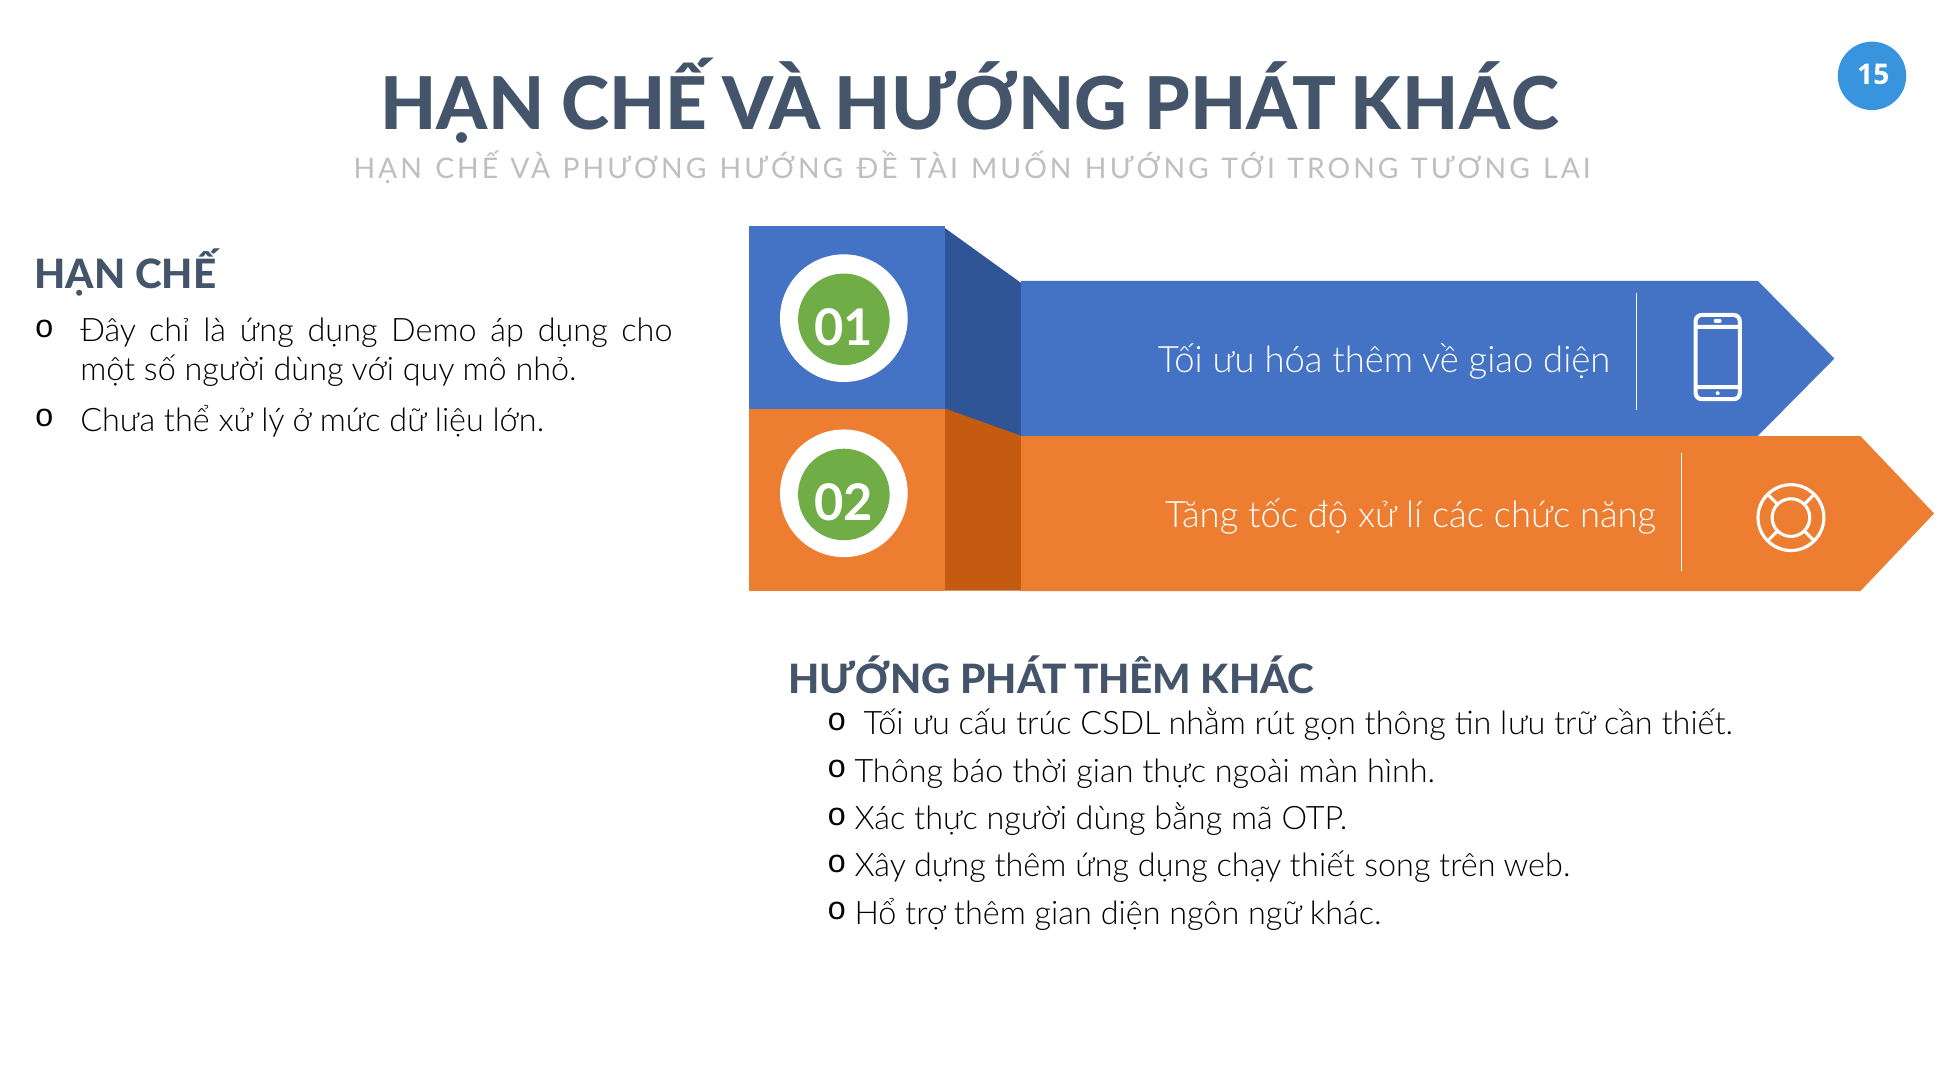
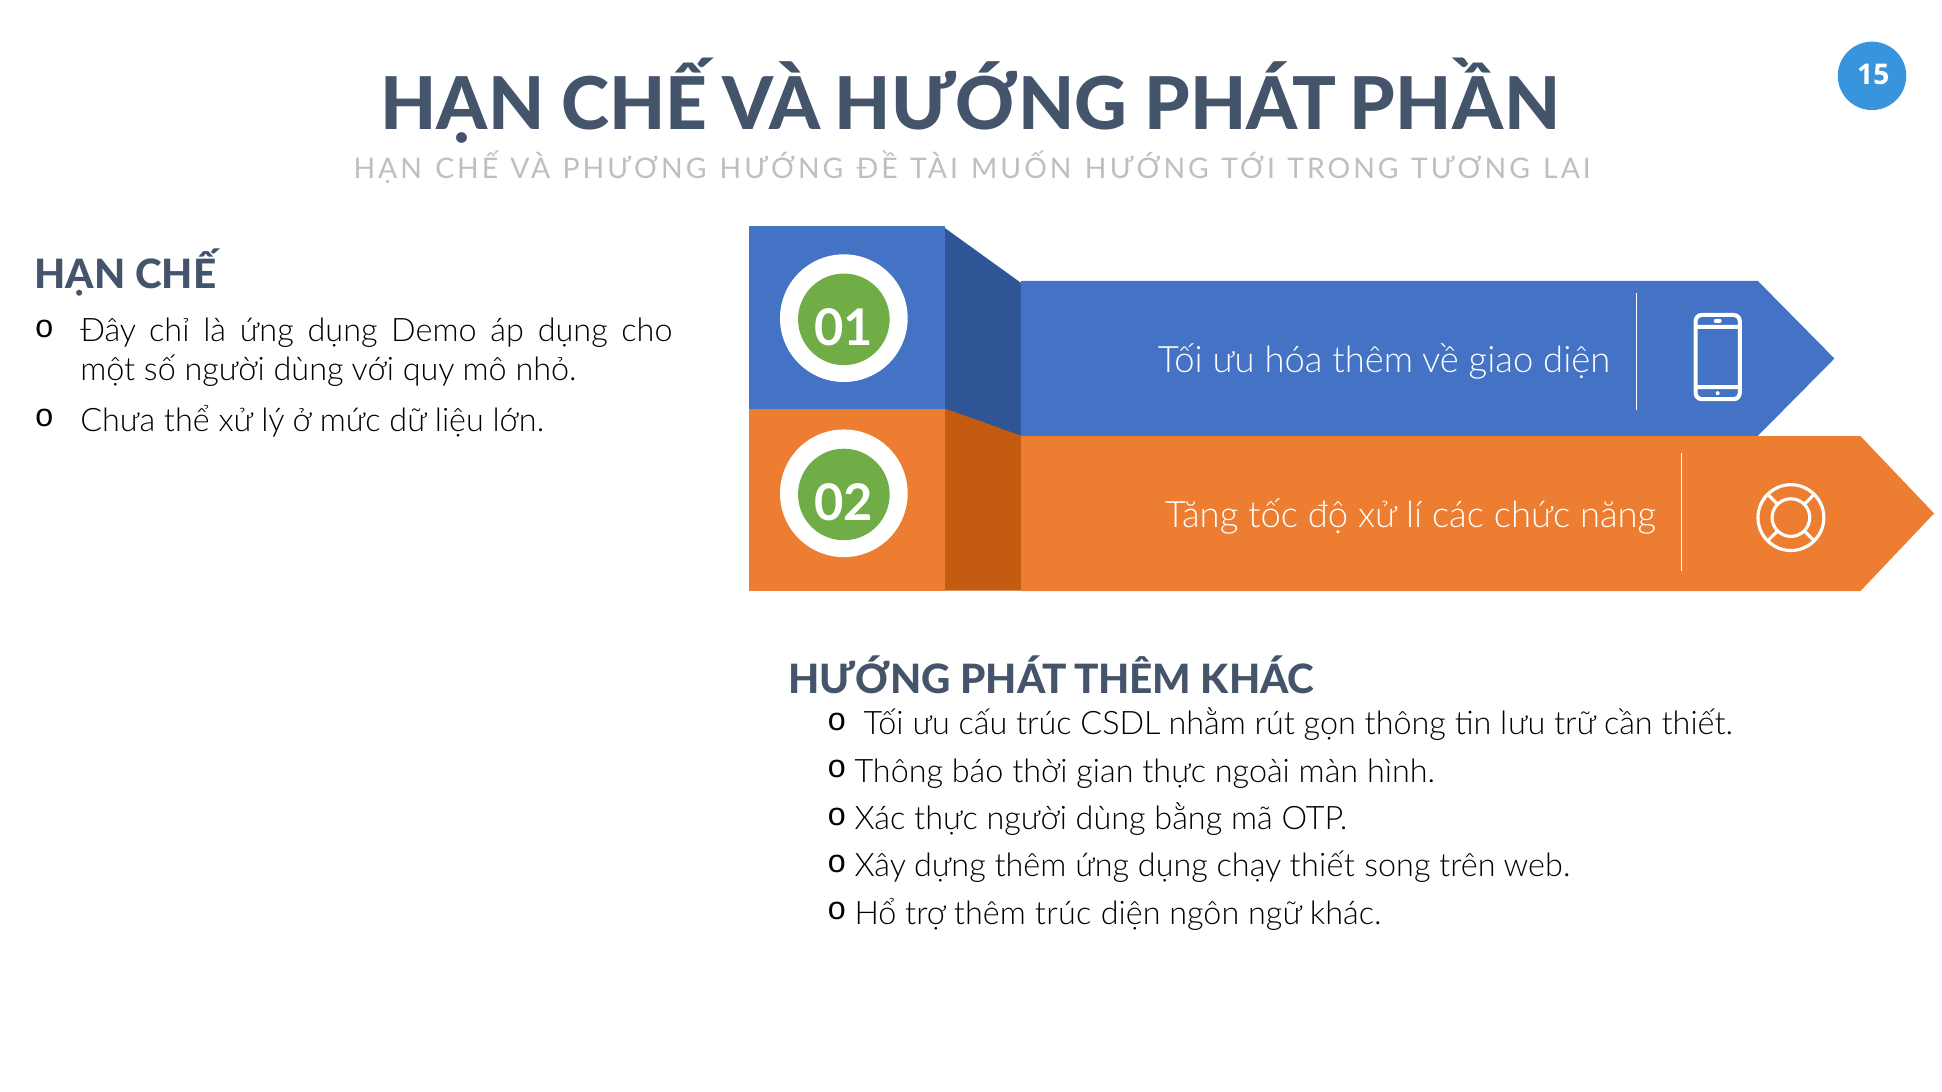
PHÁT KHÁC: KHÁC -> PHẦN
thêm gian: gian -> trúc
